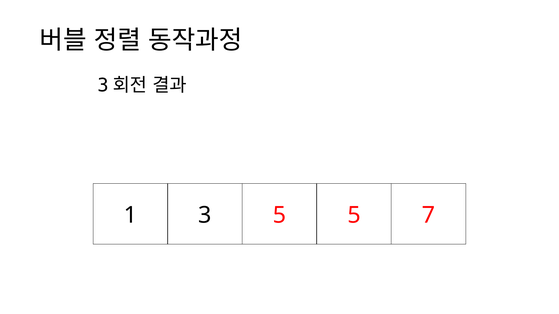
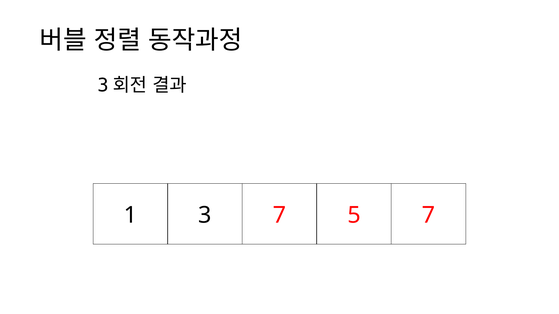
3 5: 5 -> 7
